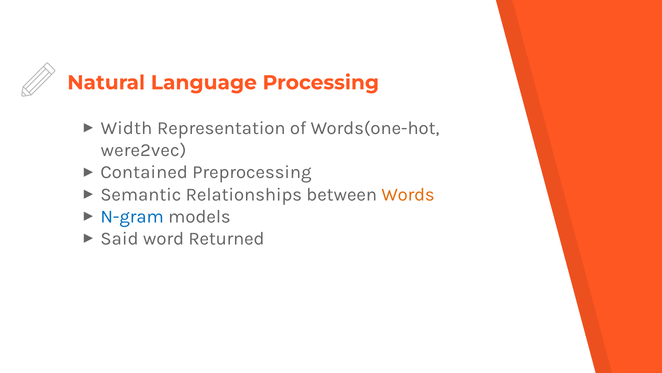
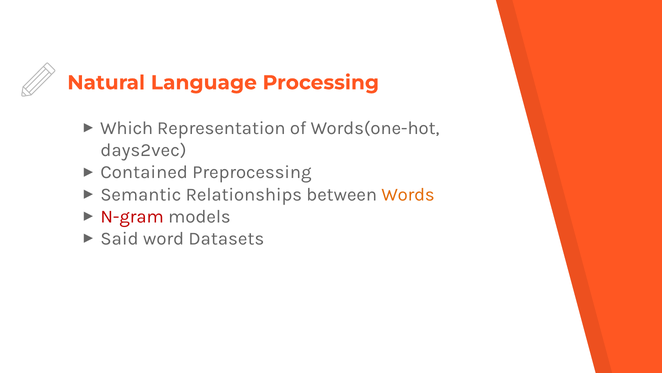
Width: Width -> Which
were2vec: were2vec -> days2vec
N-gram colour: blue -> red
Returned: Returned -> Datasets
